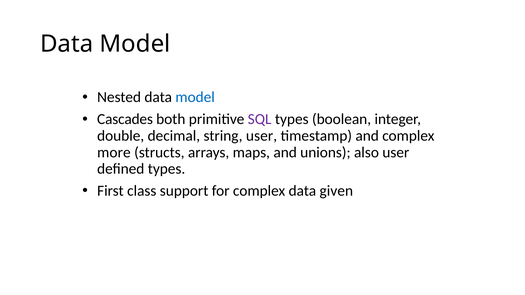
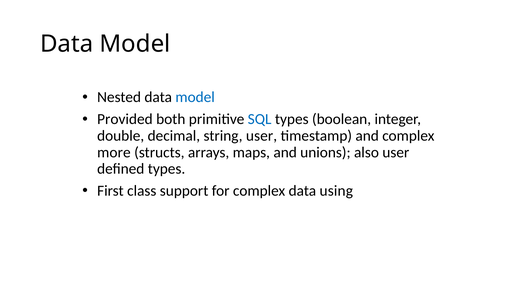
Cascades: Cascades -> Provided
SQL colour: purple -> blue
given: given -> using
